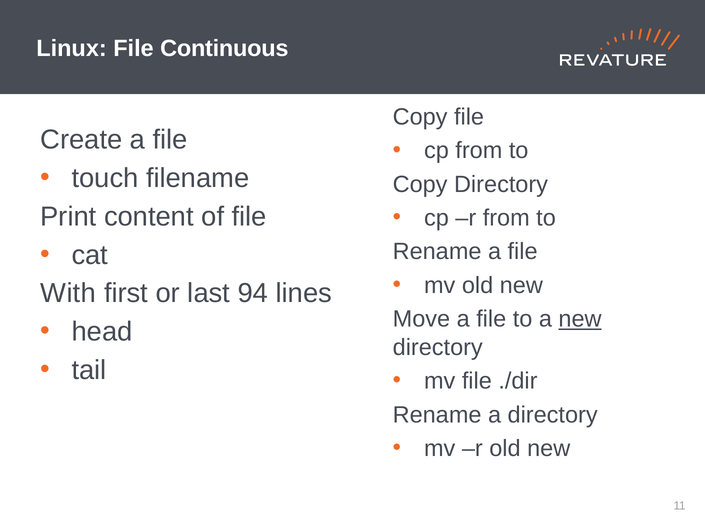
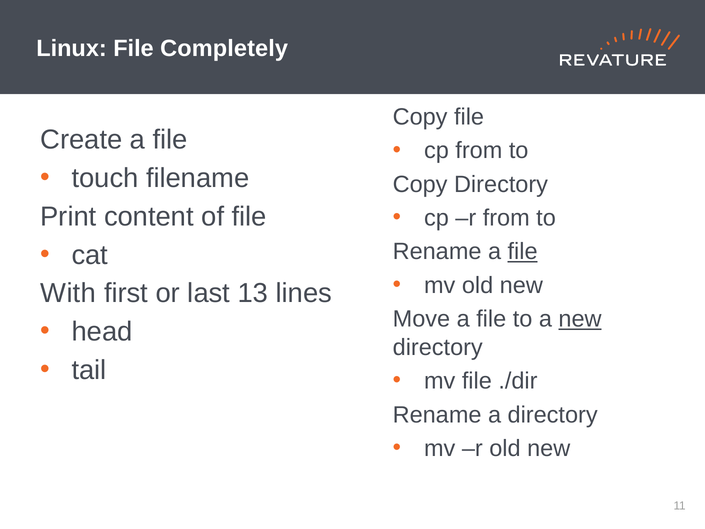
Continuous: Continuous -> Completely
file at (523, 252) underline: none -> present
94: 94 -> 13
